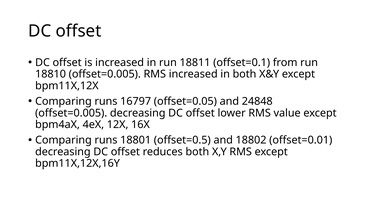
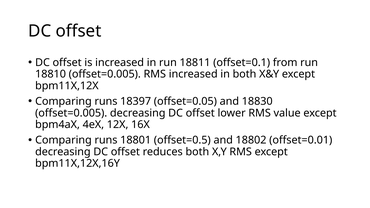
16797: 16797 -> 18397
24848: 24848 -> 18830
